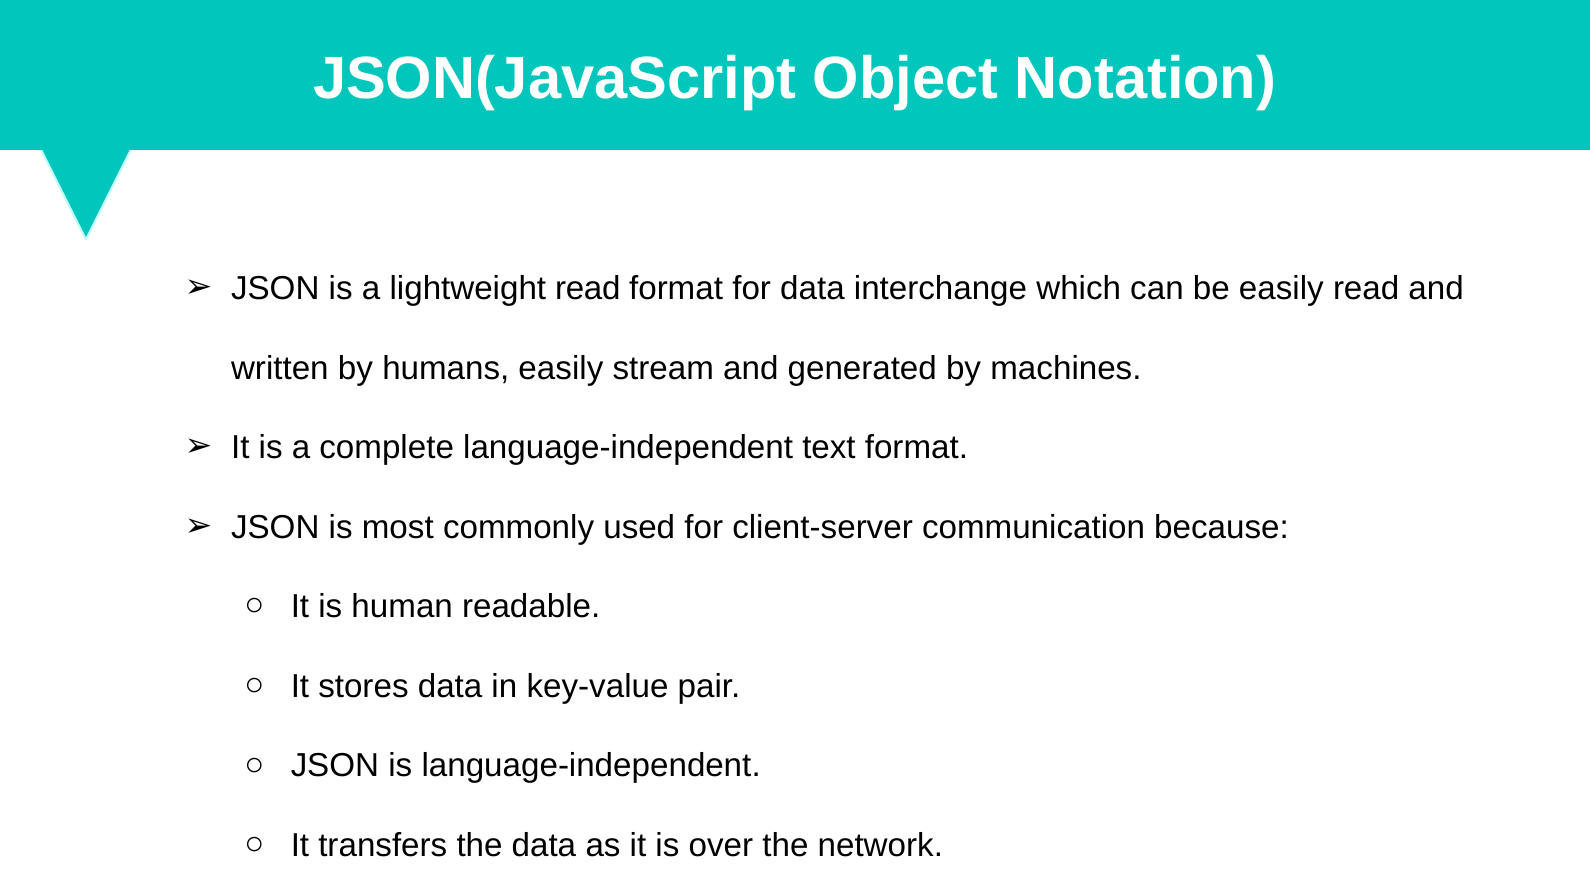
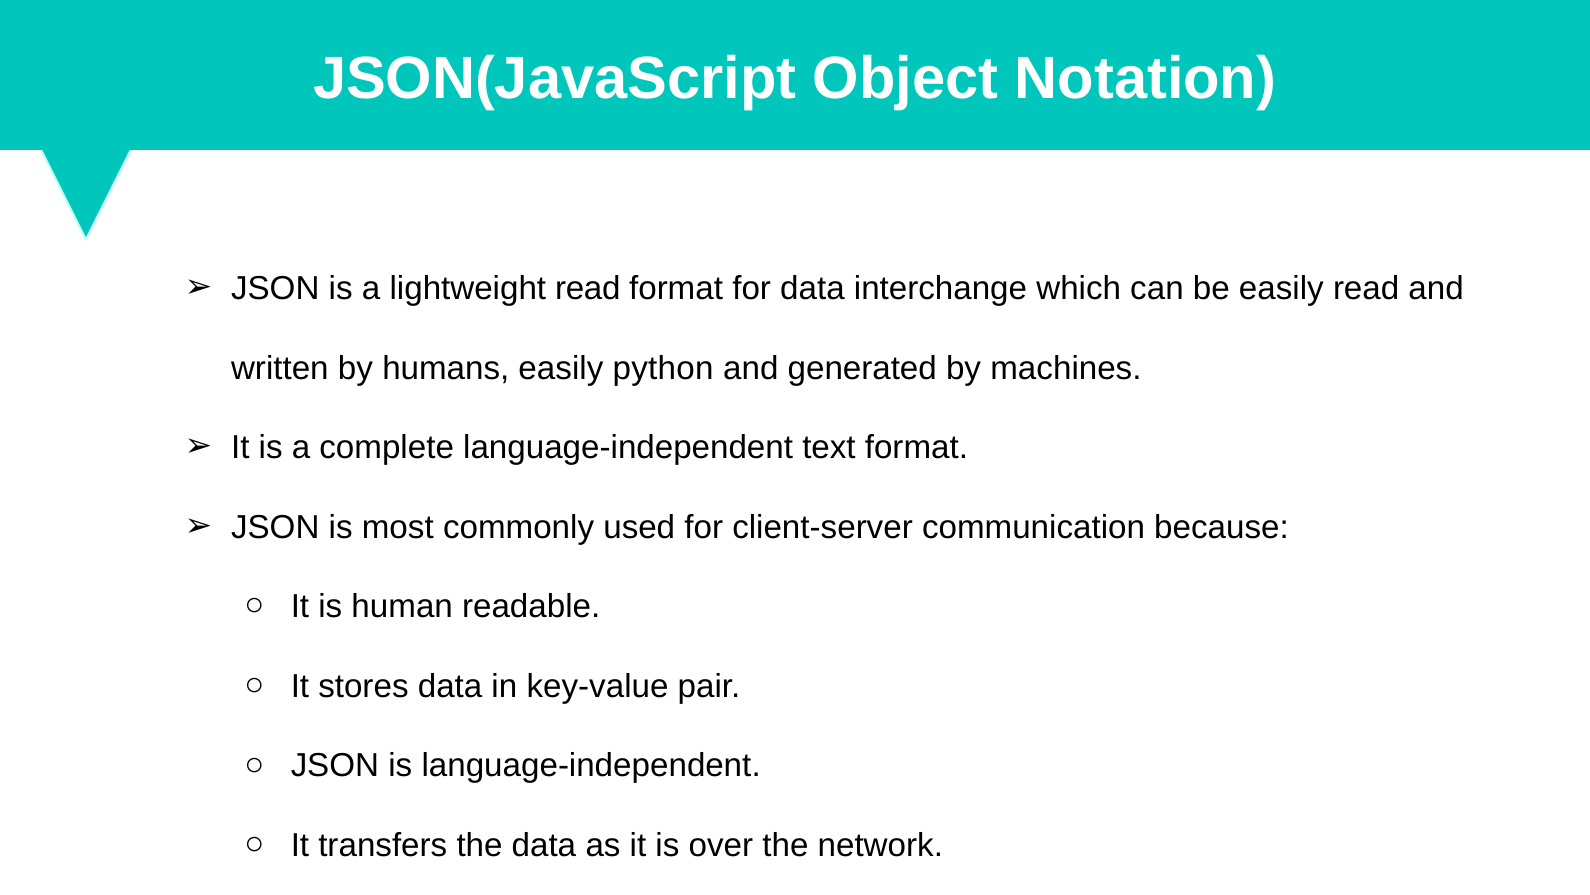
stream: stream -> python
